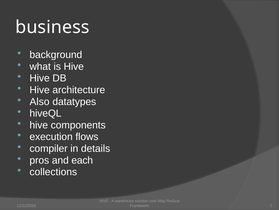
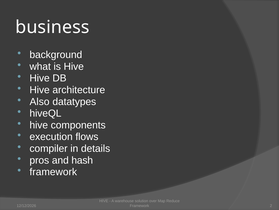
each: each -> hash
collections at (53, 171): collections -> framework
